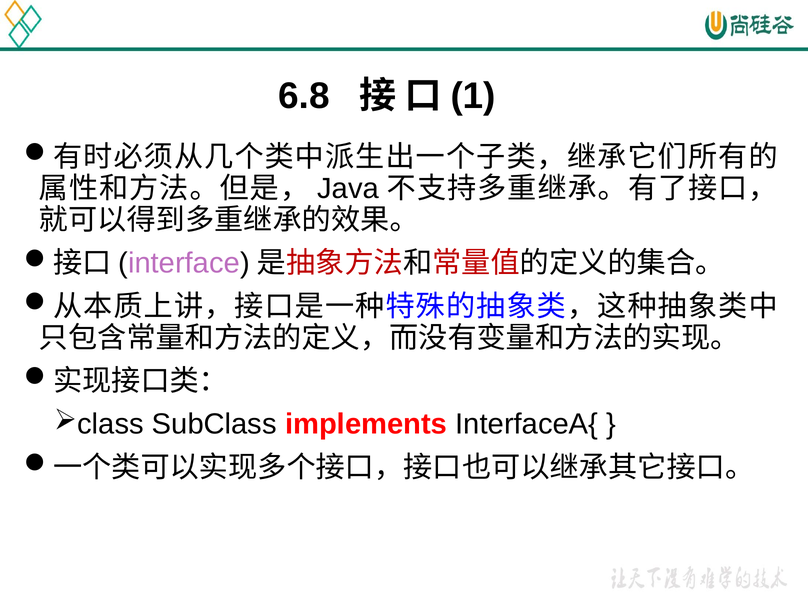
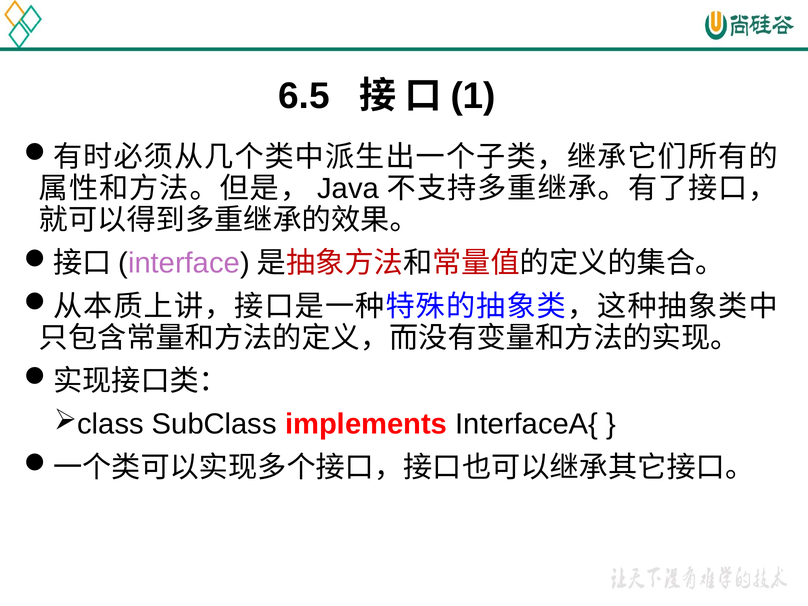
6.8: 6.8 -> 6.5
